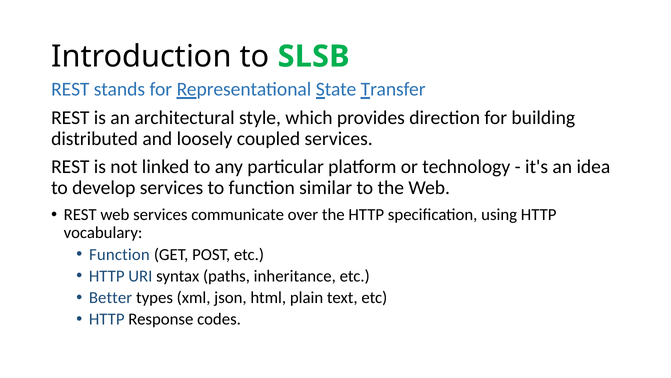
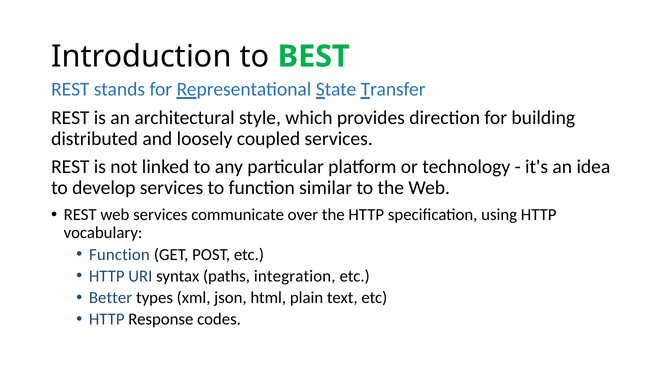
SLSB: SLSB -> BEST
inheritance: inheritance -> integration
